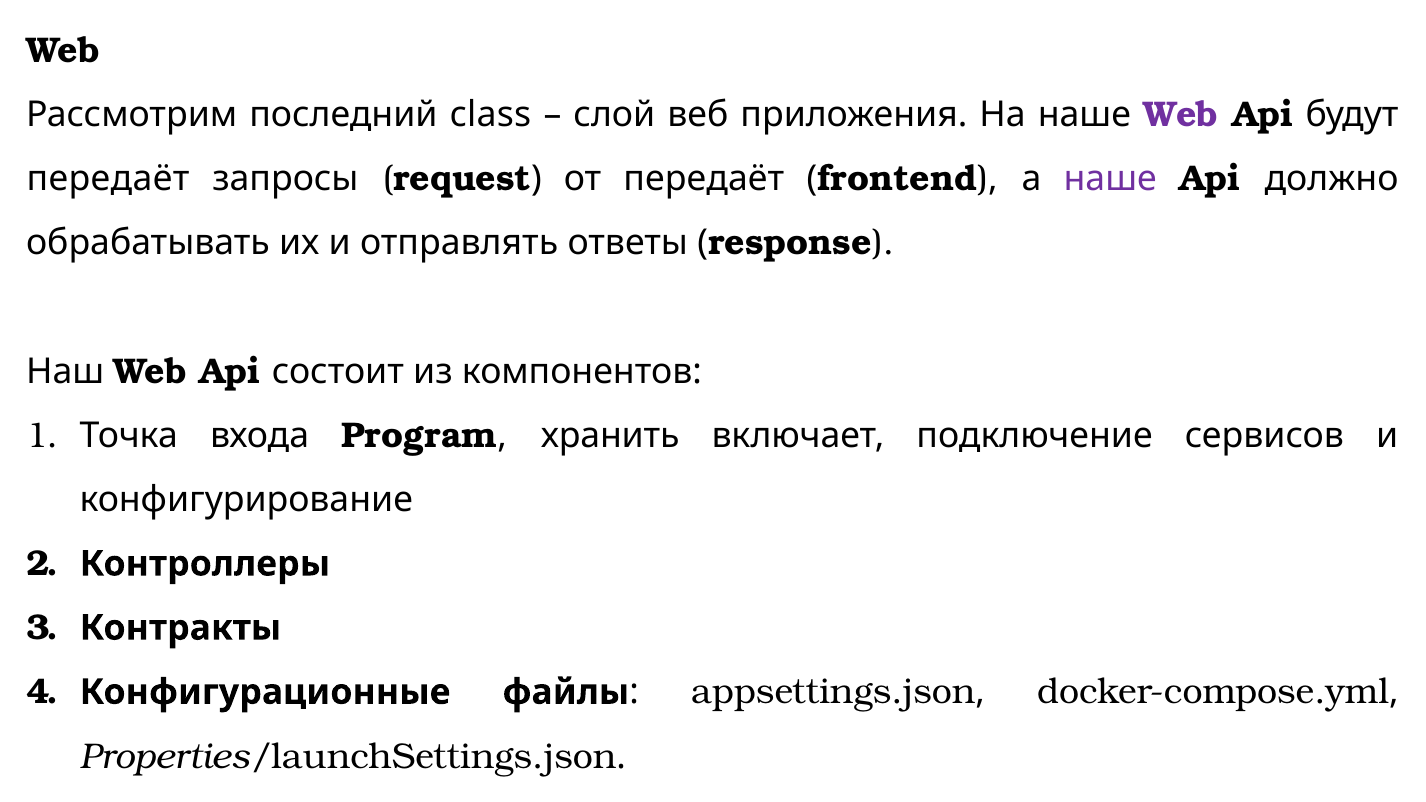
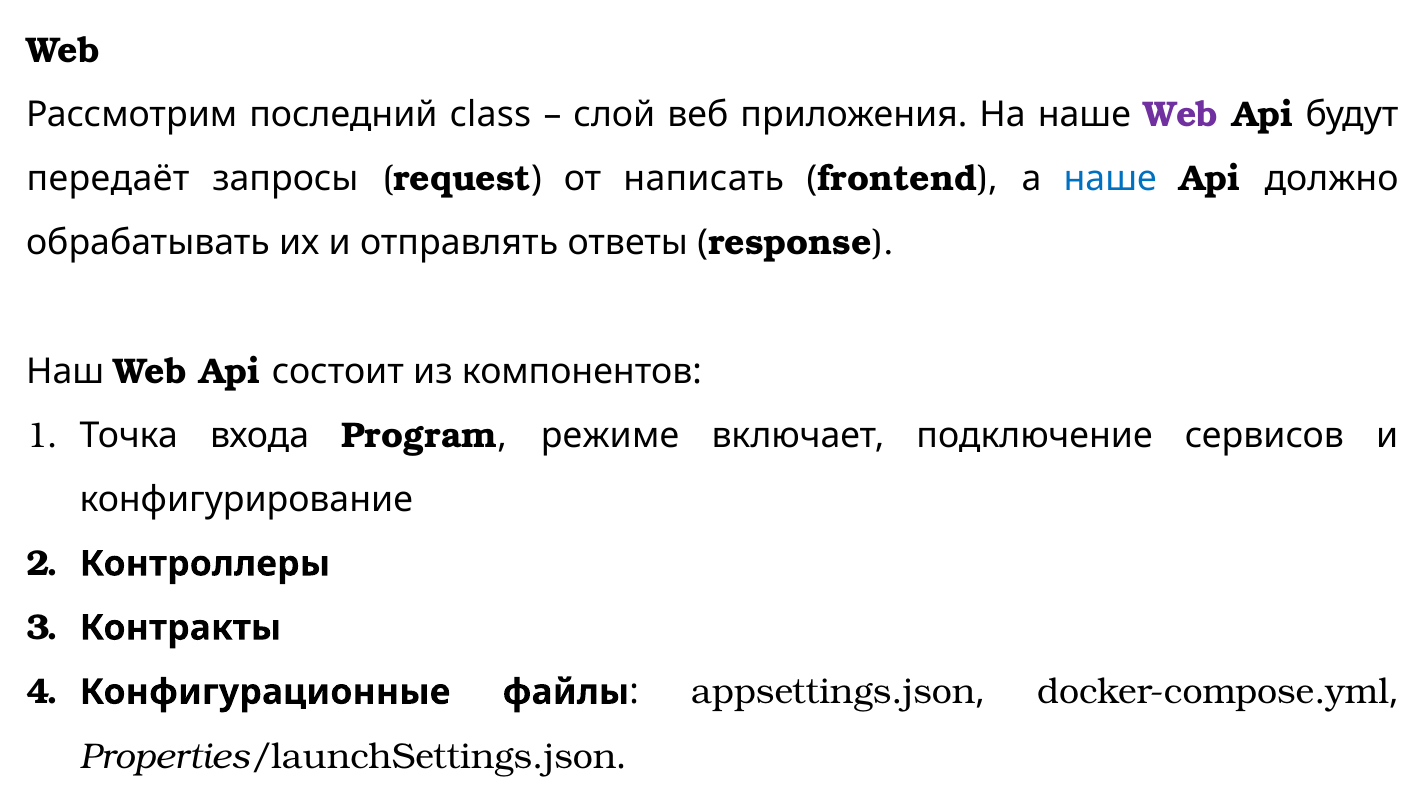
от передаёт: передаёт -> написать
наше at (1110, 179) colour: purple -> blue
хранить: хранить -> режиме
